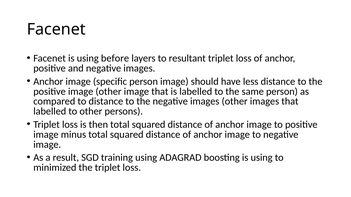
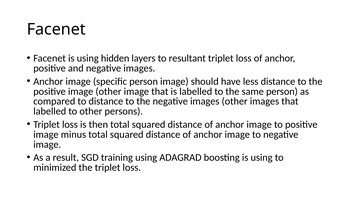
before: before -> hidden
